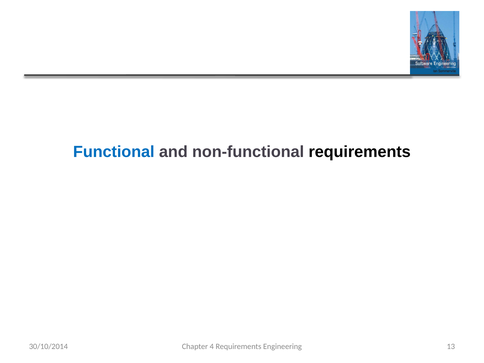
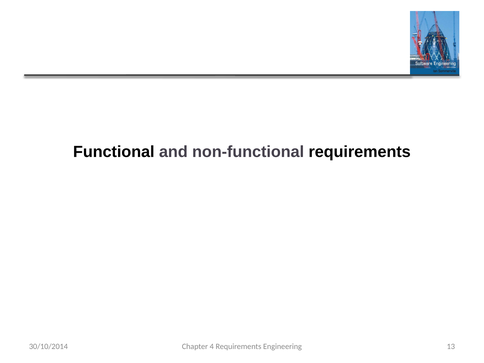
Functional colour: blue -> black
